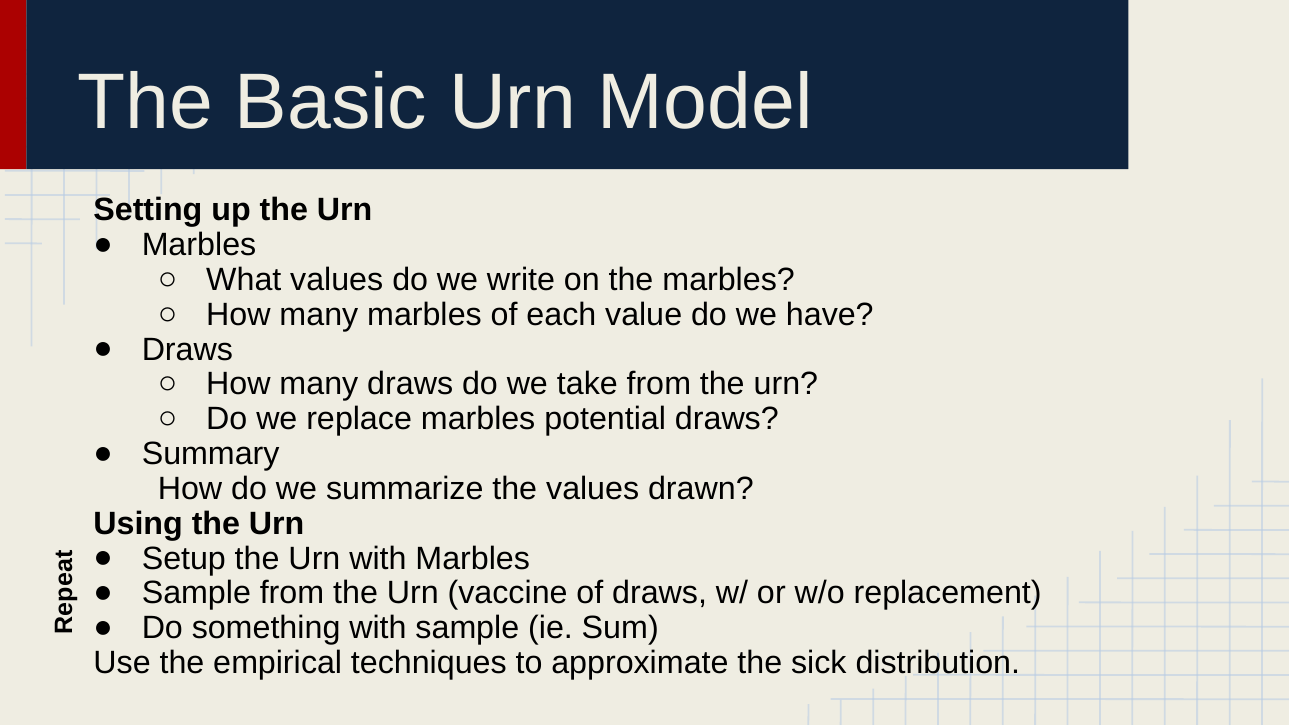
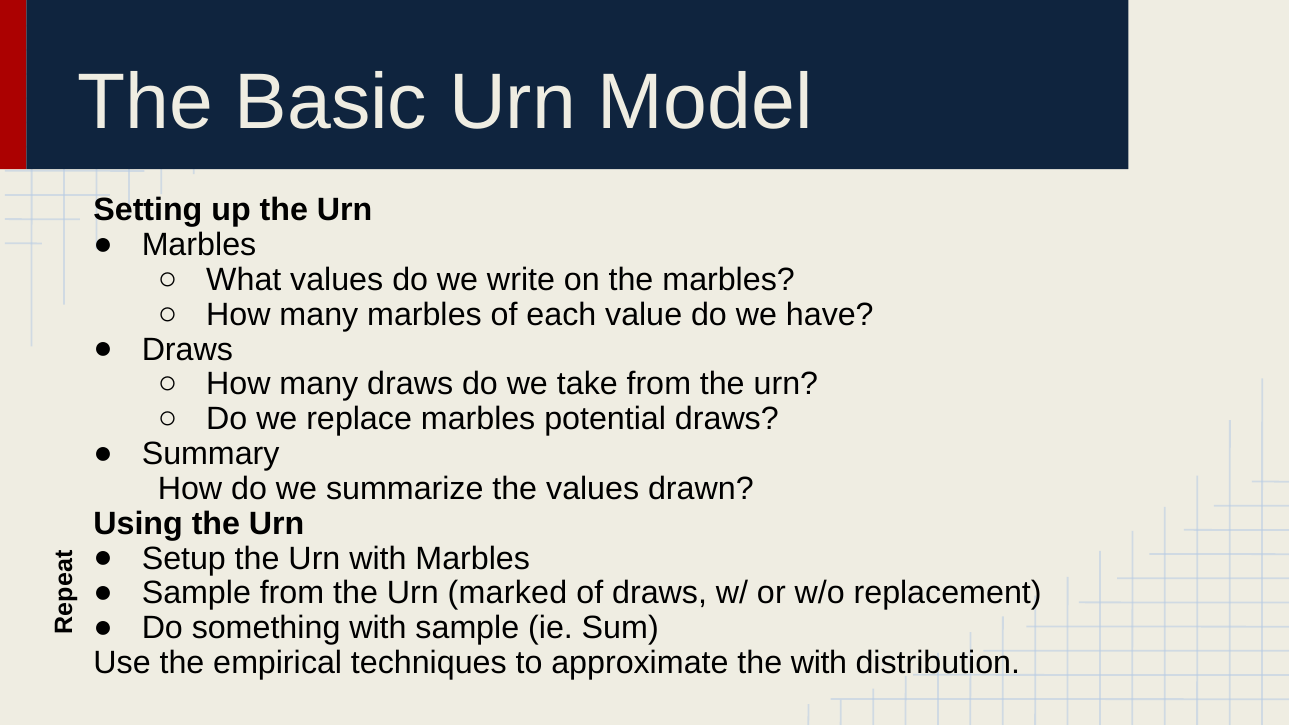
vaccine: vaccine -> marked
the sick: sick -> with
